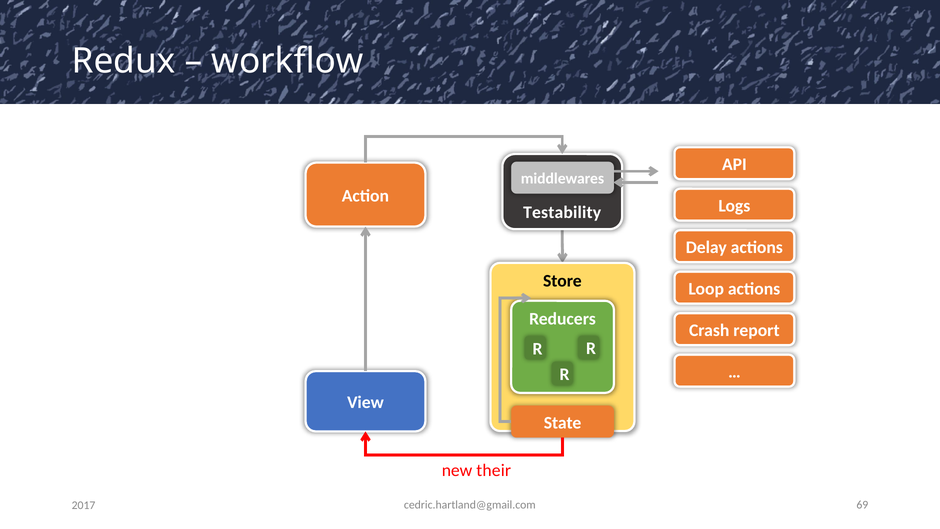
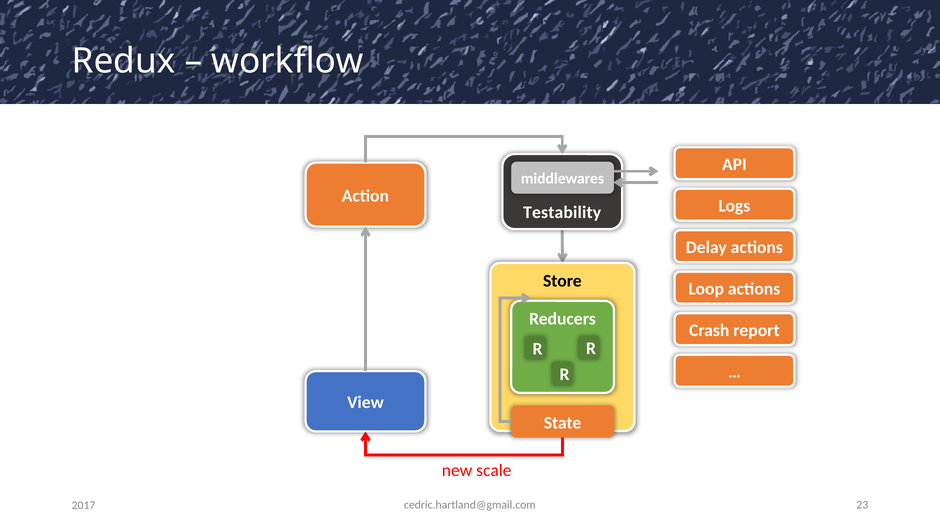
their: their -> scale
69: 69 -> 23
